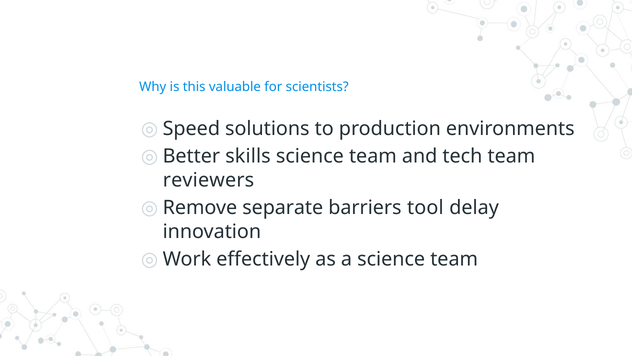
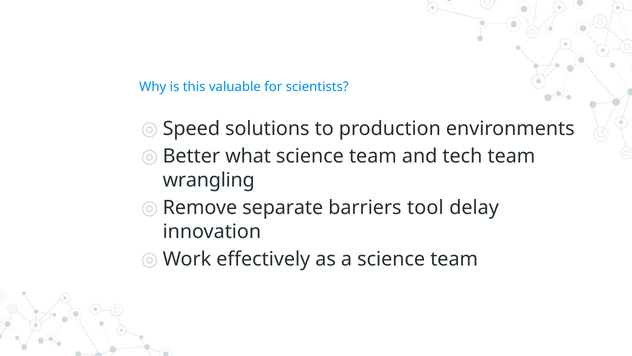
skills: skills -> what
reviewers: reviewers -> wrangling
